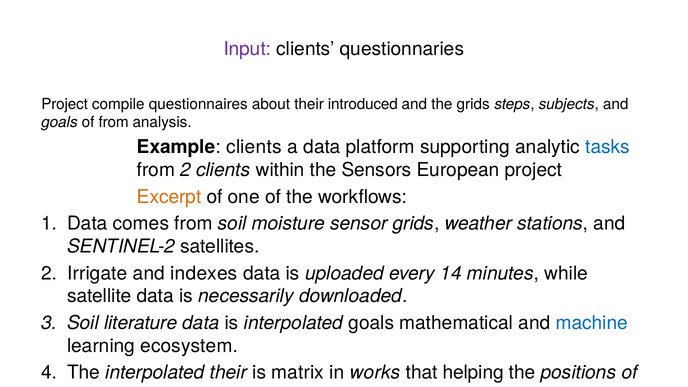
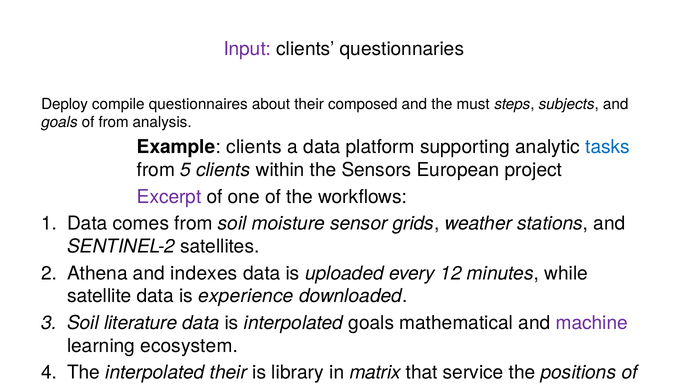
Project at (65, 104): Project -> Deploy
introduced: introduced -> composed
the grids: grids -> must
from 2: 2 -> 5
Excerpt colour: orange -> purple
Irrigate at (97, 273): Irrigate -> Athena
14: 14 -> 12
necessarily: necessarily -> experience
machine colour: blue -> purple
is matrix: matrix -> library
in works: works -> matrix
helping: helping -> service
